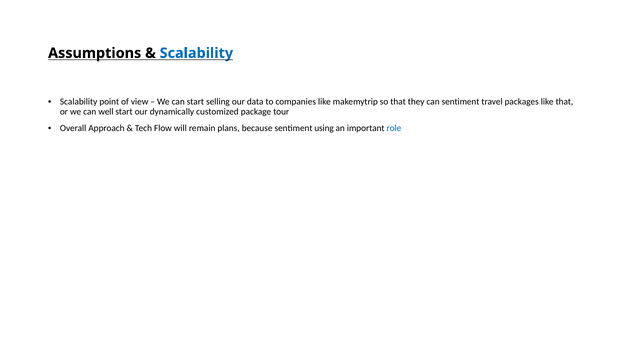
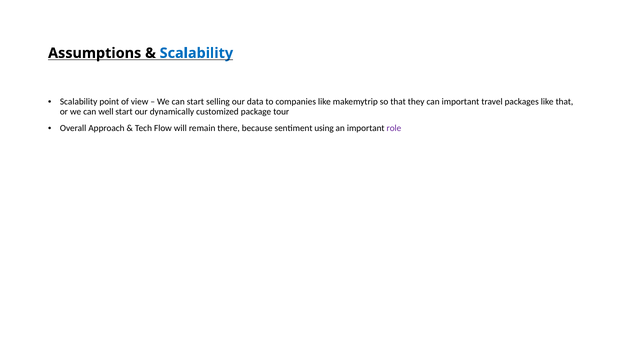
can sentiment: sentiment -> important
plans: plans -> there
role colour: blue -> purple
